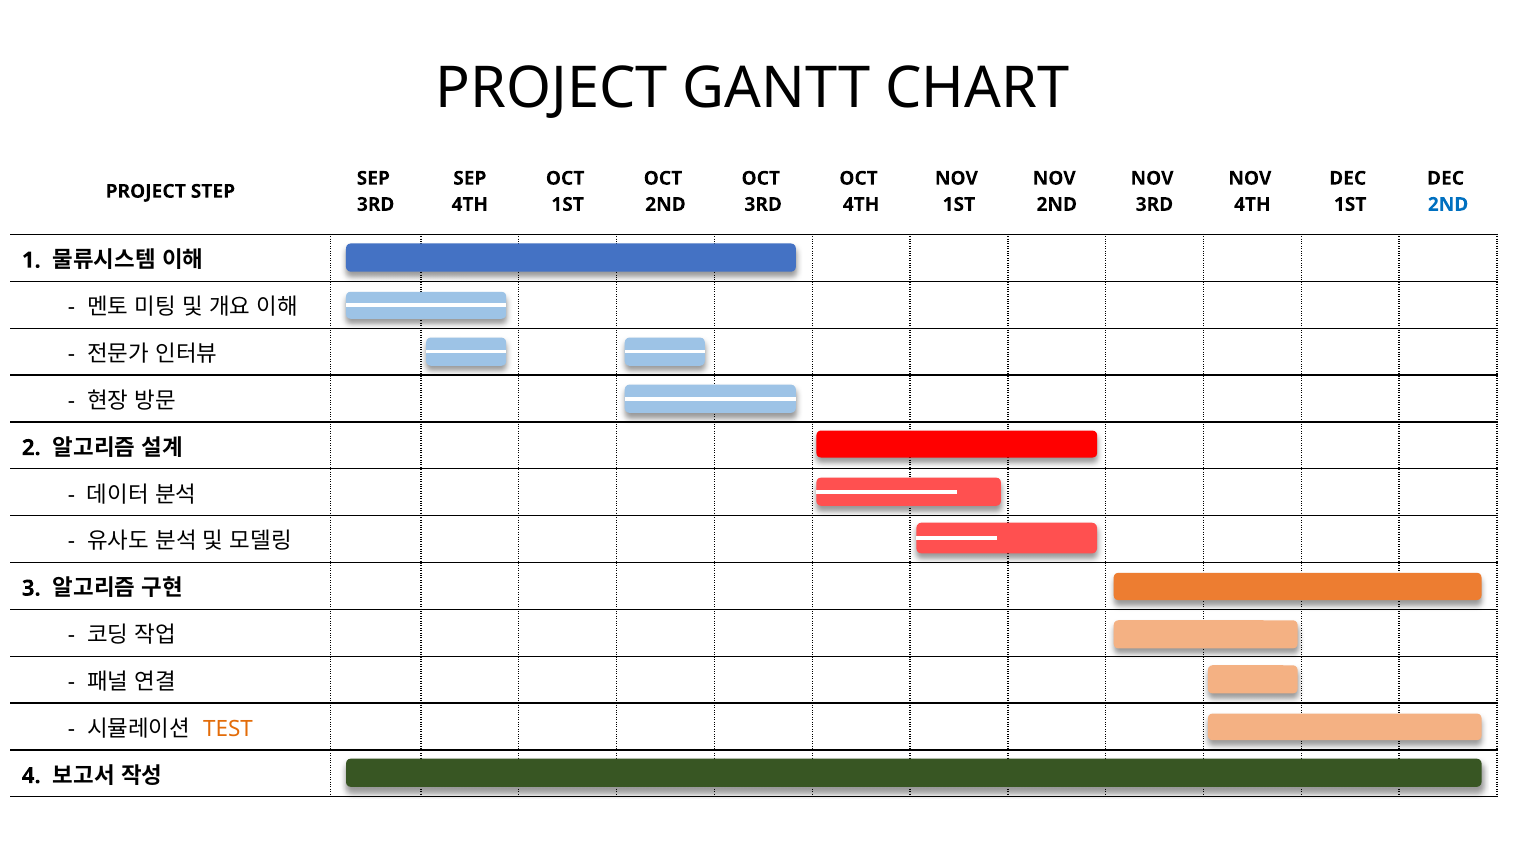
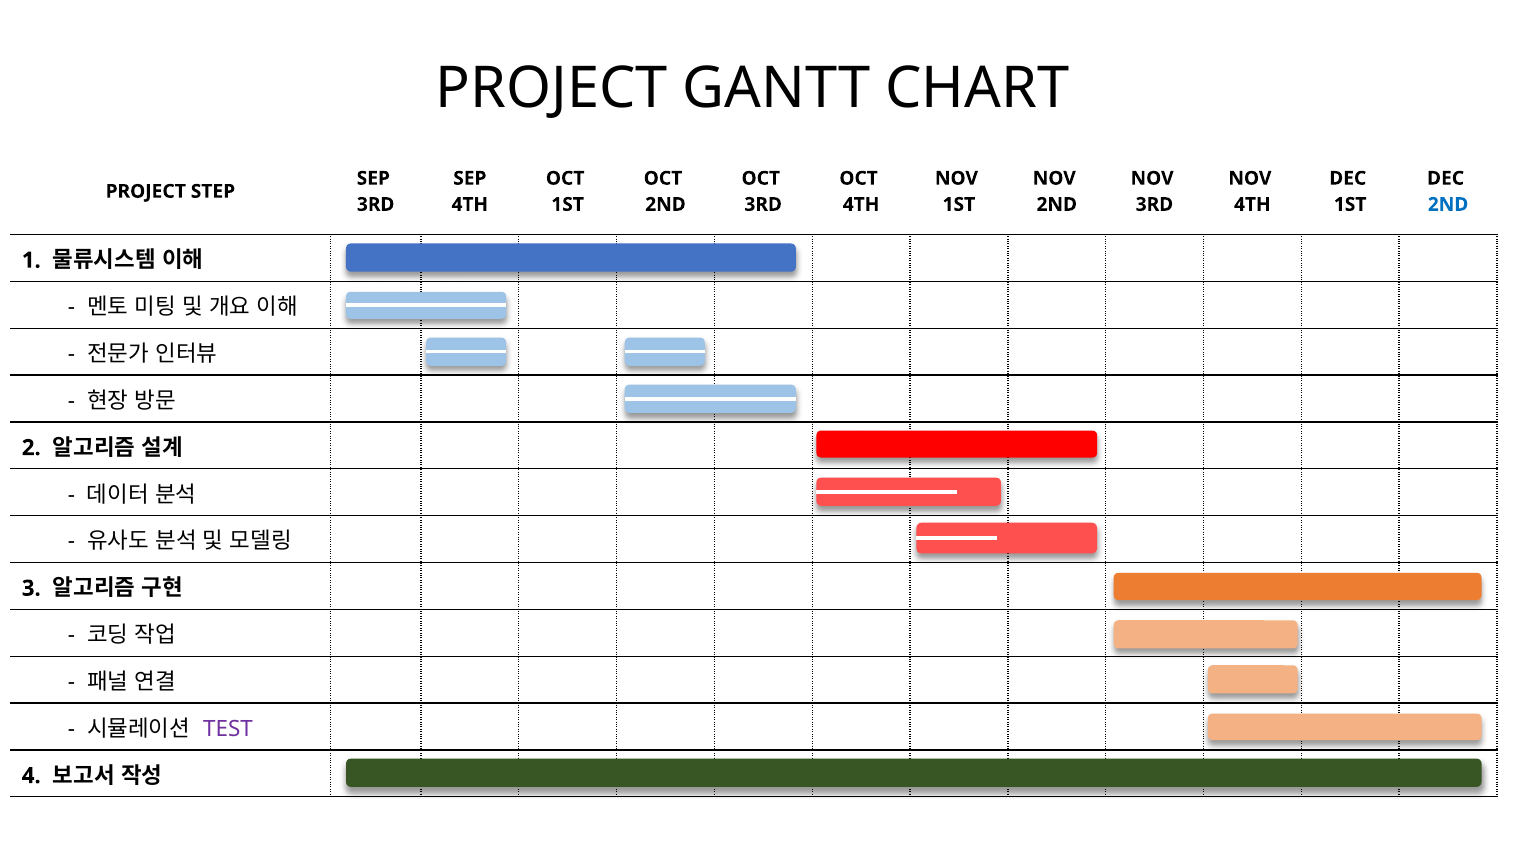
TEST colour: orange -> purple
